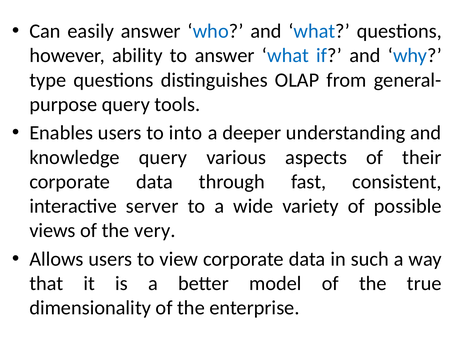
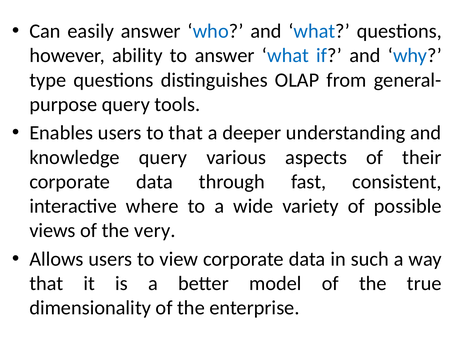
to into: into -> that
server: server -> where
